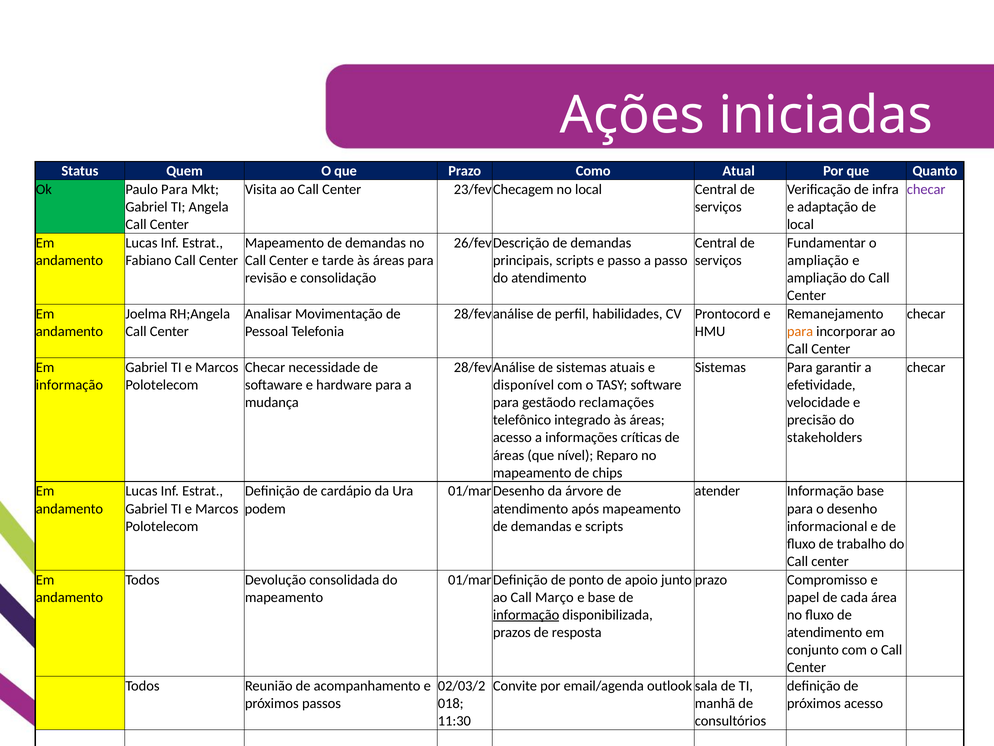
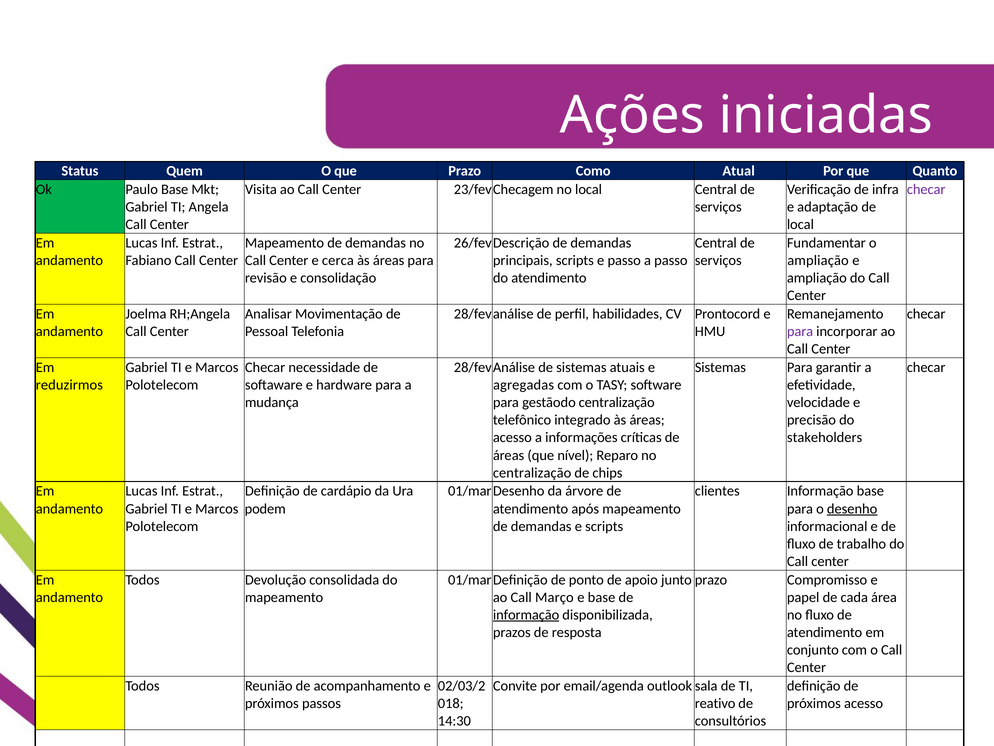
Paulo Para: Para -> Base
tarde: tarde -> cerca
para at (800, 331) colour: orange -> purple
informação at (69, 385): informação -> reduzirmos
disponível: disponível -> agregadas
gestãodo reclamações: reclamações -> centralização
mapeamento at (532, 473): mapeamento -> centralização
atender: atender -> clientes
desenho underline: none -> present
manhã: manhã -> reativo
11:30: 11:30 -> 14:30
